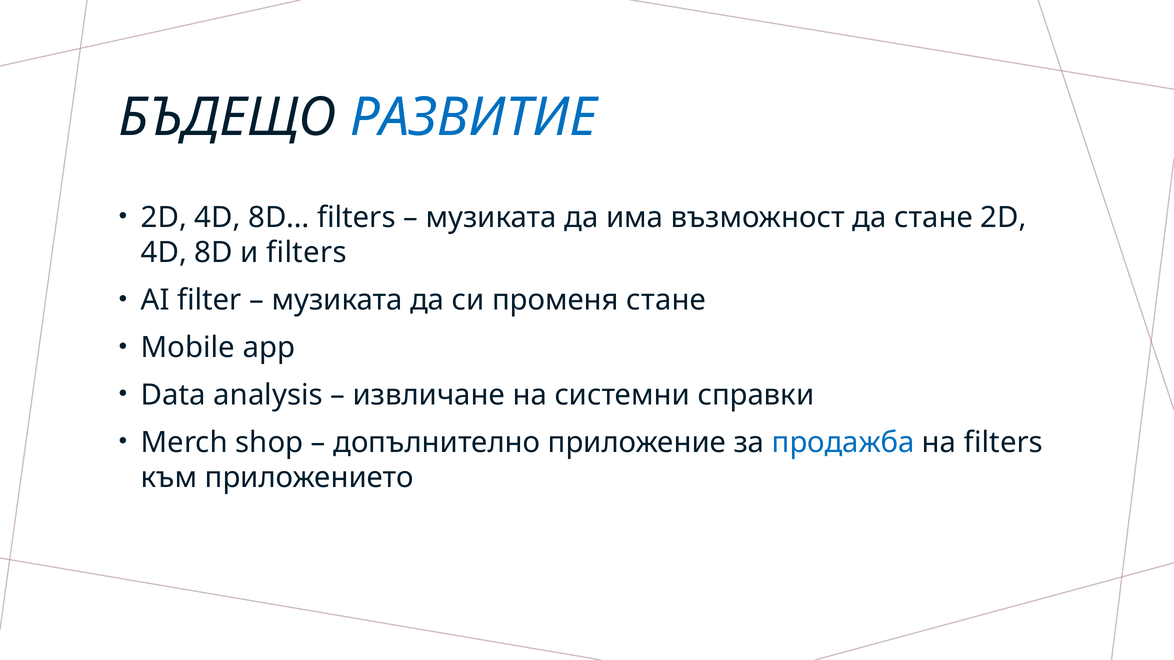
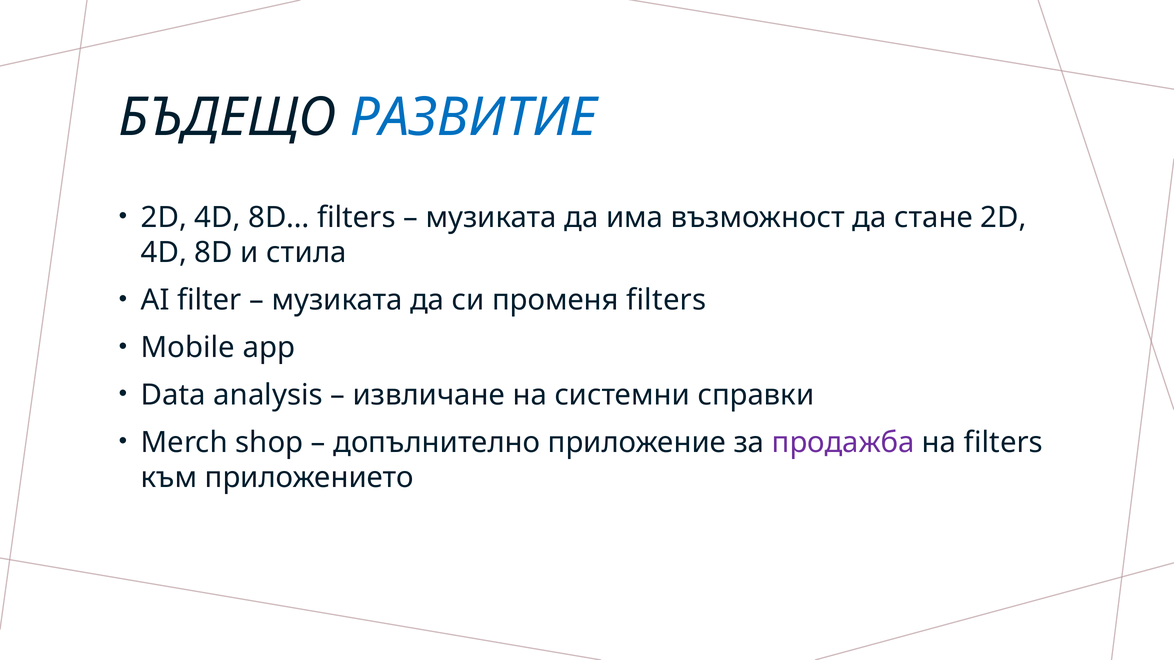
и filters: filters -> стила
променя стане: стане -> filters
продажба colour: blue -> purple
